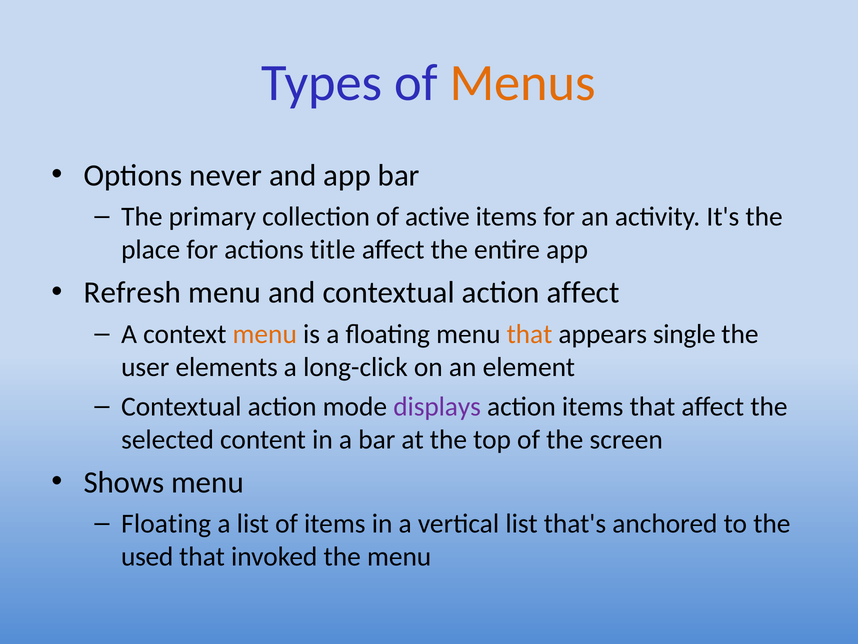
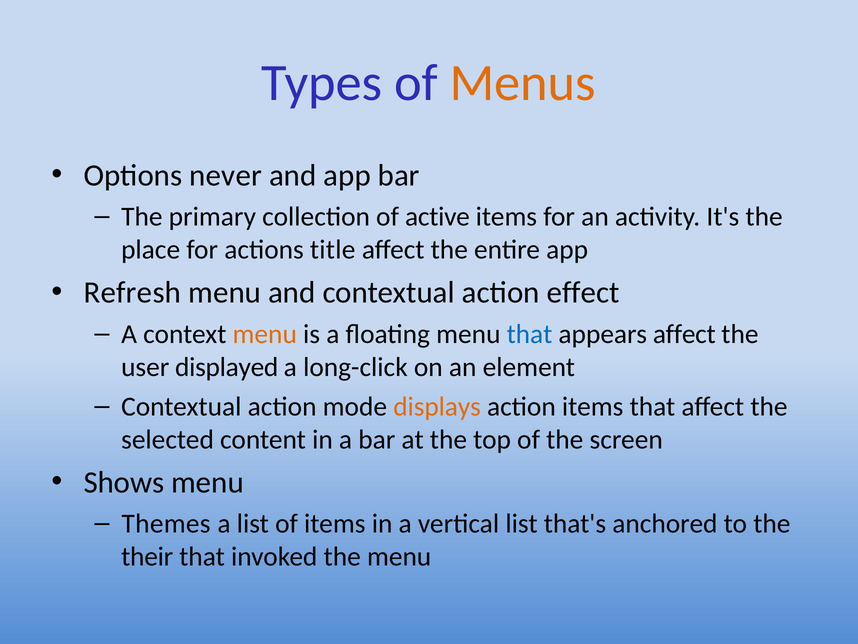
action affect: affect -> effect
that at (529, 334) colour: orange -> blue
appears single: single -> affect
elements: elements -> displayed
displays colour: purple -> orange
Floating at (166, 523): Floating -> Themes
used: used -> their
